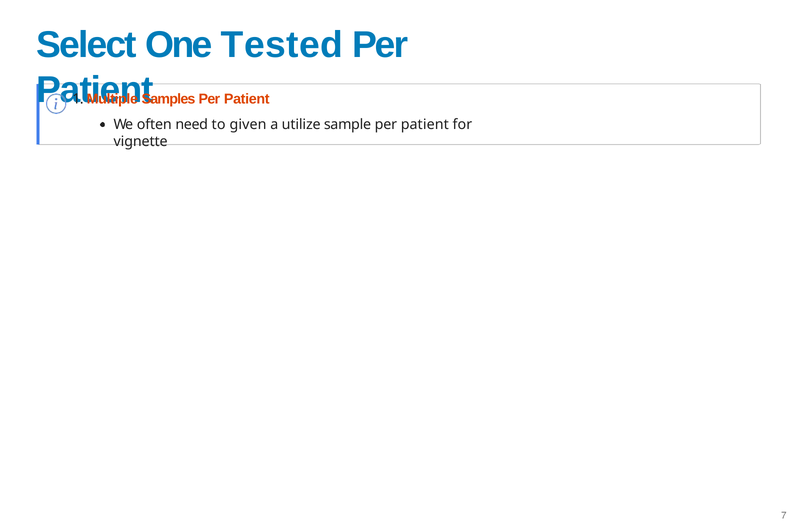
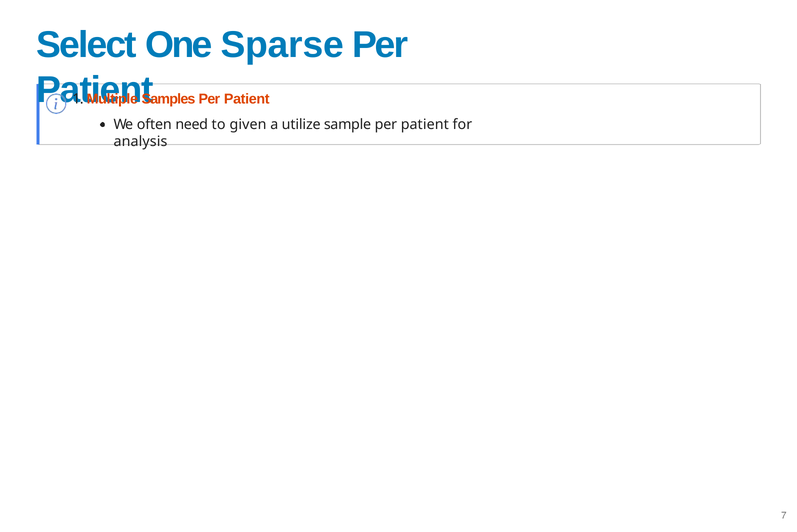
Tested: Tested -> Sparse
vignette: vignette -> analysis
